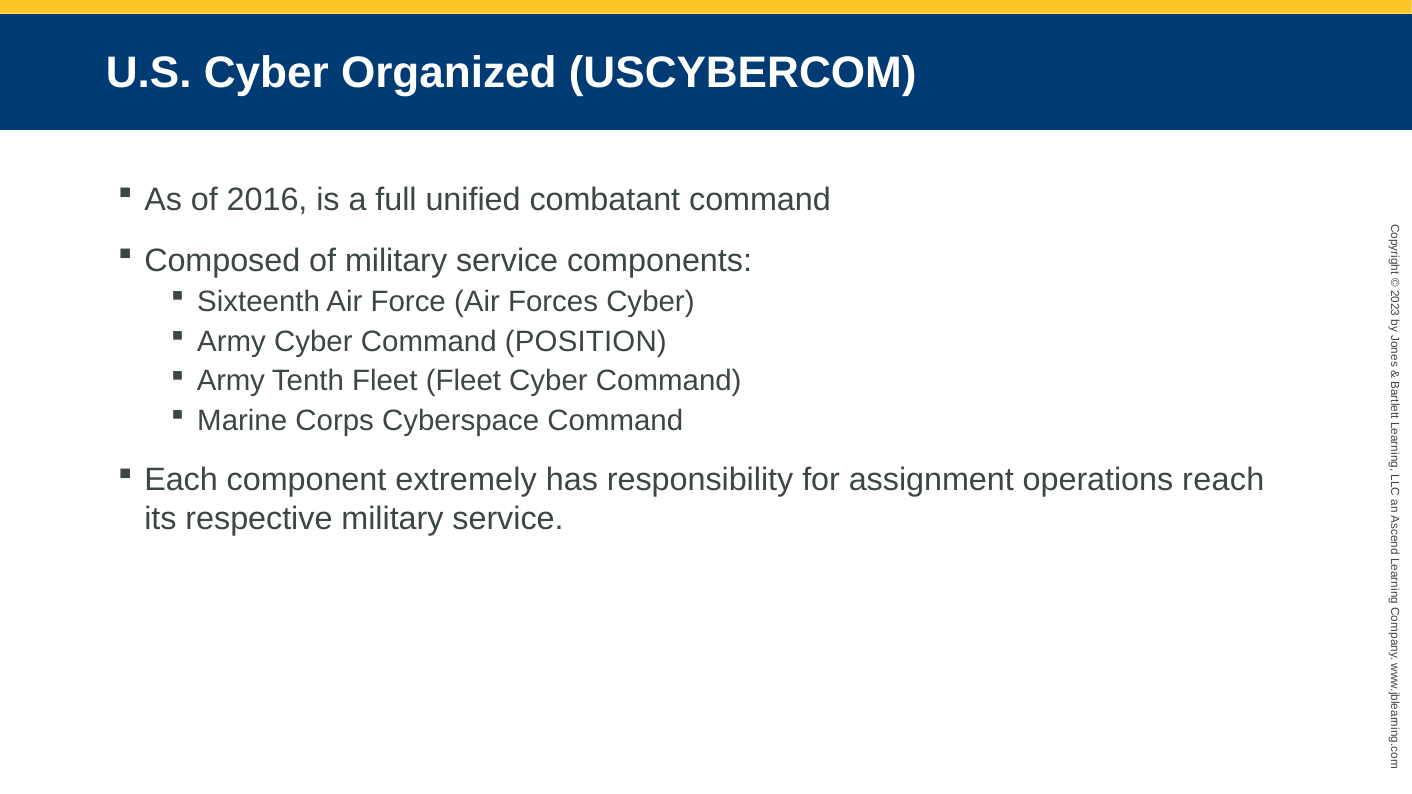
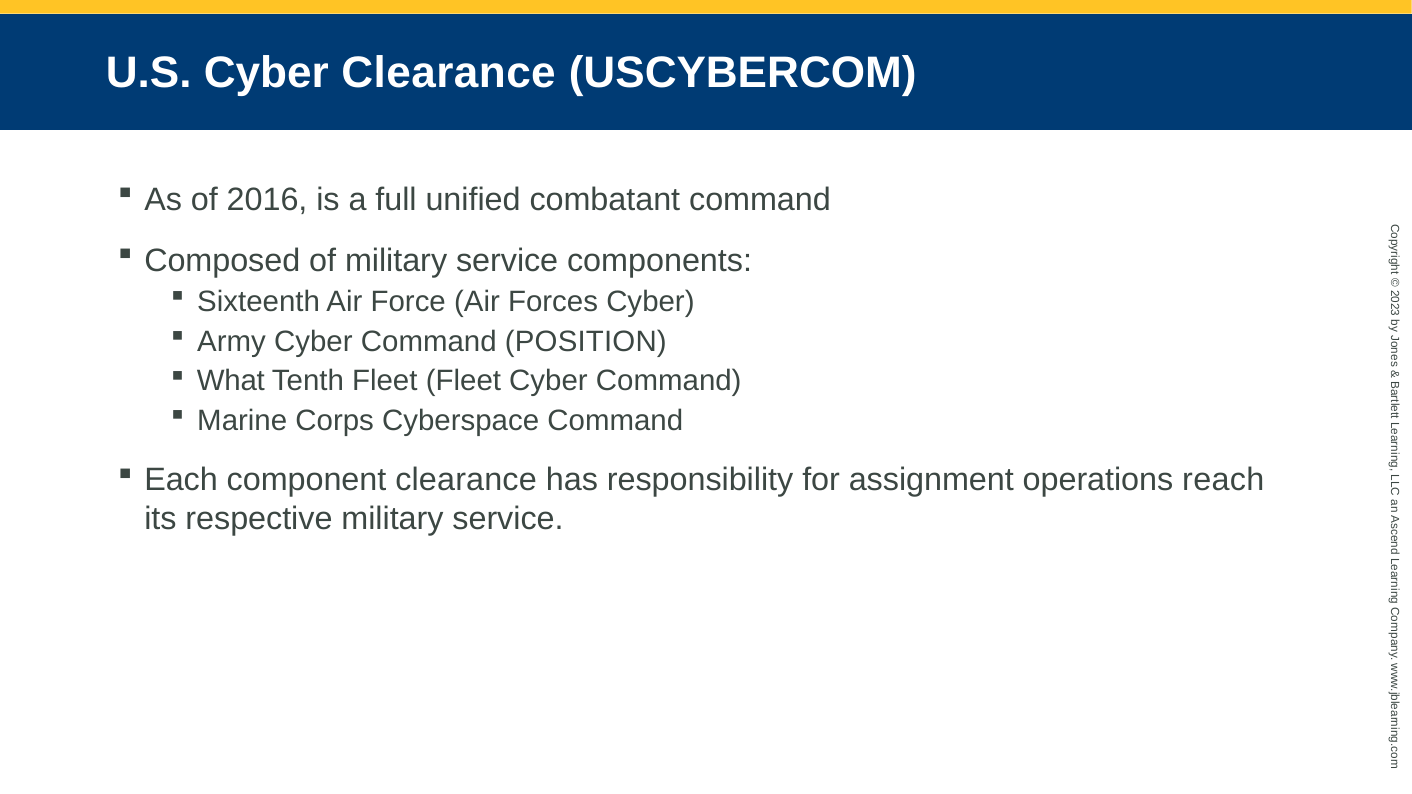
Cyber Organized: Organized -> Clearance
Army at (231, 381): Army -> What
component extremely: extremely -> clearance
